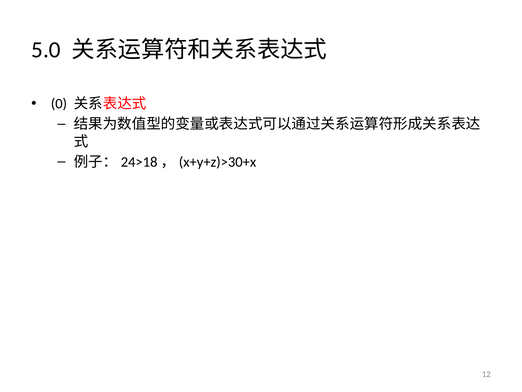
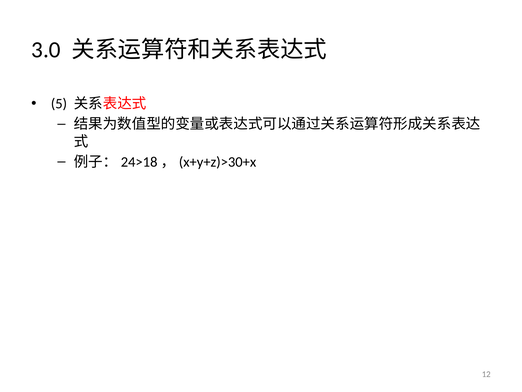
5.0: 5.0 -> 3.0
0: 0 -> 5
